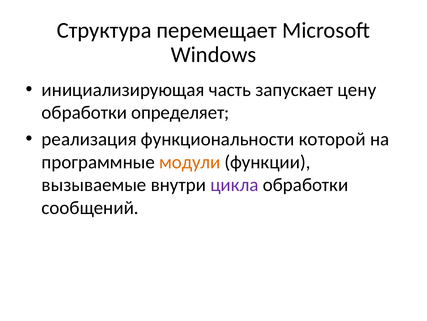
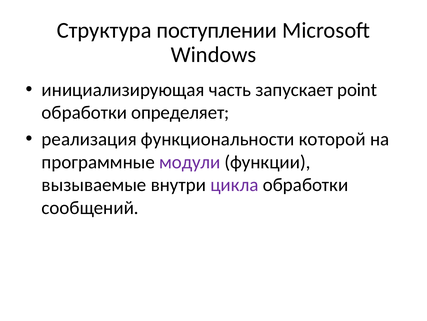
перемещает: перемещает -> поступлении
цену: цену -> point
модули colour: orange -> purple
